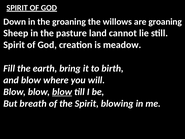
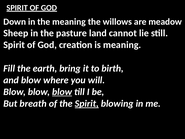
the groaning: groaning -> meaning
are groaning: groaning -> meadow
is meadow: meadow -> meaning
Spirit at (87, 103) underline: none -> present
